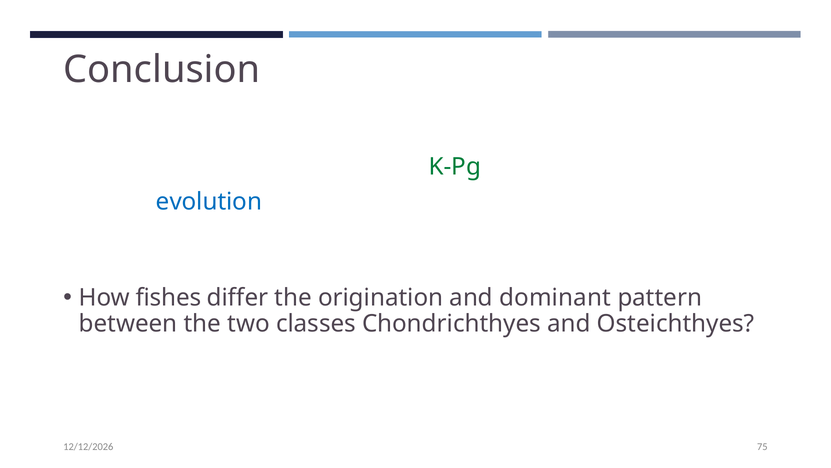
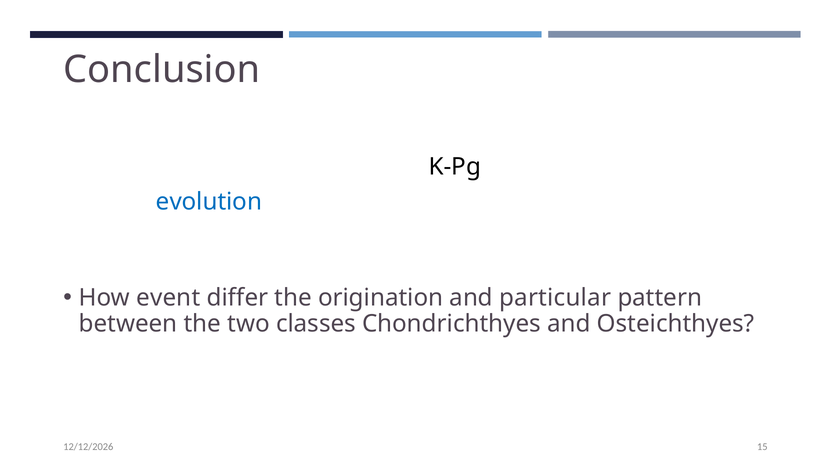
K-Pg at (455, 167) colour: green -> black
How fishes: fishes -> event
and dominant: dominant -> particular
75: 75 -> 15
